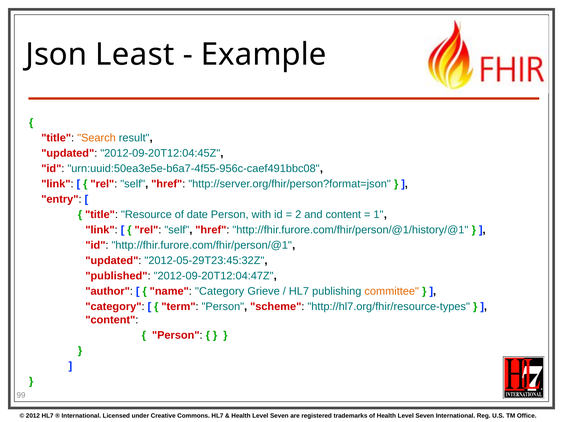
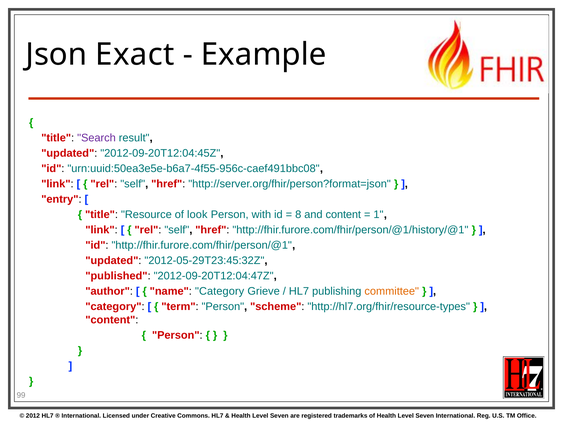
Least: Least -> Exact
Search colour: orange -> purple
date: date -> look
2: 2 -> 8
